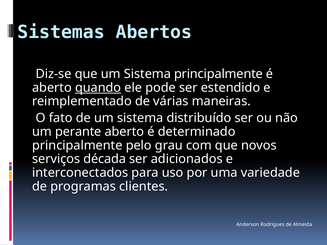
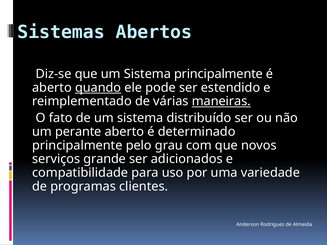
maneiras underline: none -> present
década: década -> grande
interconectados: interconectados -> compatibilidade
